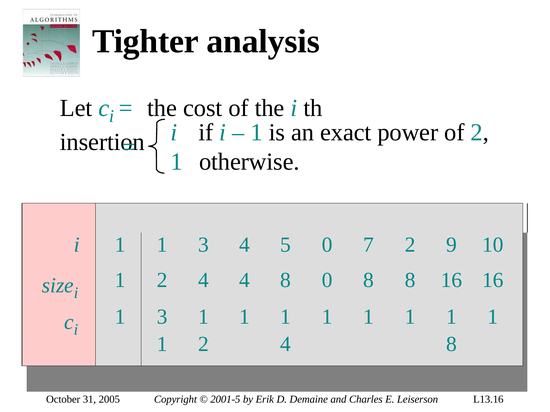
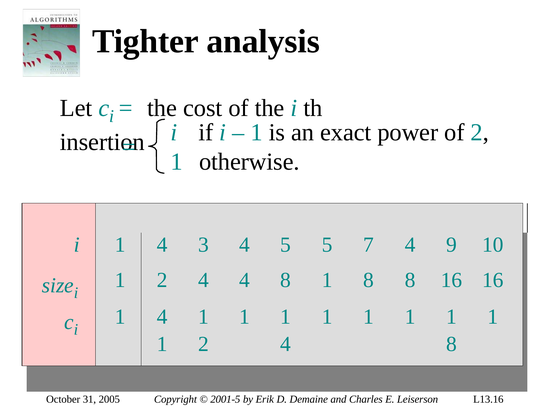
1 at (162, 245): 1 -> 4
5 0: 0 -> 5
7 2: 2 -> 4
4 8 0: 0 -> 1
3 at (162, 317): 3 -> 4
